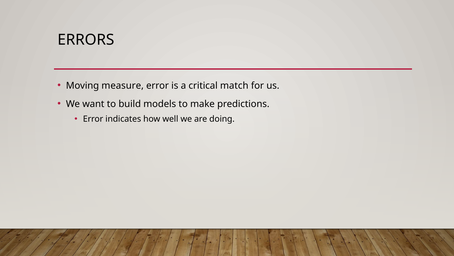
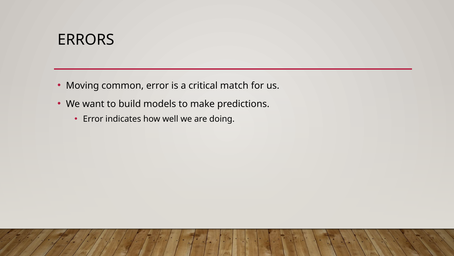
measure: measure -> common
